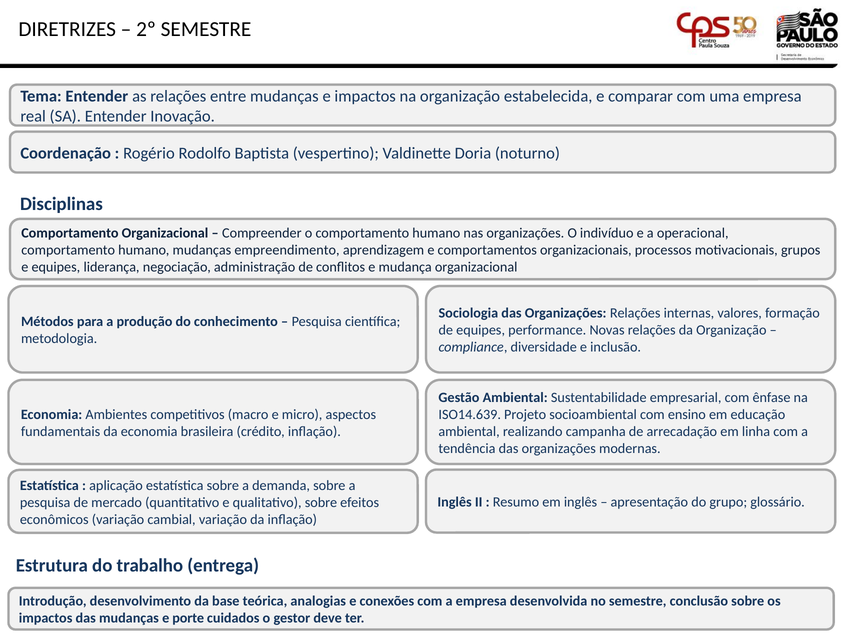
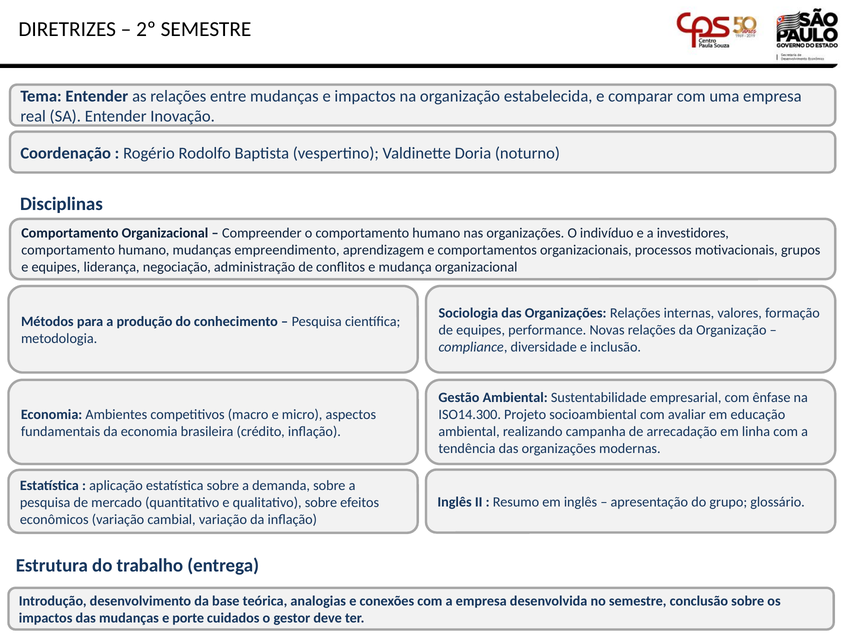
operacional: operacional -> investidores
ISO14.639: ISO14.639 -> ISO14.300
ensino: ensino -> avaliar
